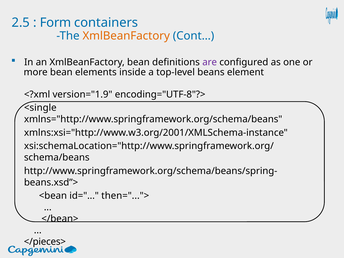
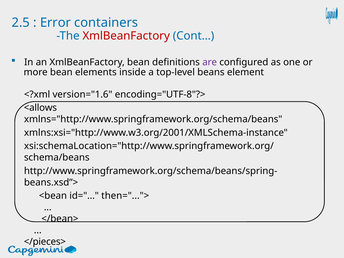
Form: Form -> Error
XmlBeanFactory at (126, 36) colour: orange -> red
version="1.9: version="1.9 -> version="1.6
<single: <single -> <allows
